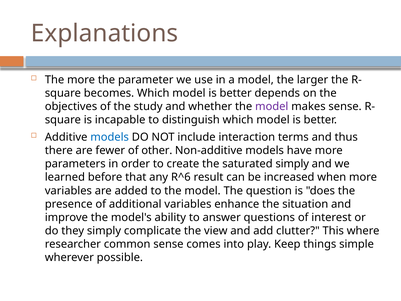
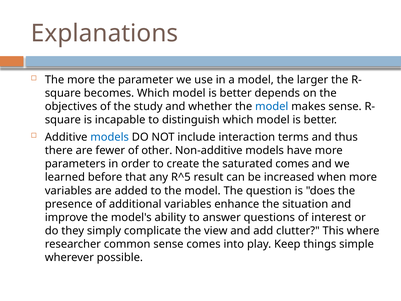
model at (272, 106) colour: purple -> blue
saturated simply: simply -> comes
R^6: R^6 -> R^5
